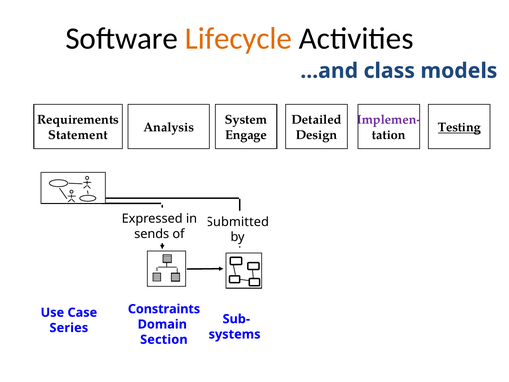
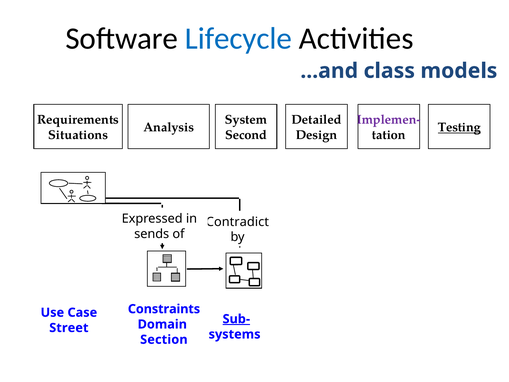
Lifecycle colour: orange -> blue
Statement: Statement -> Situations
Engage: Engage -> Second
Submitted: Submitted -> Contradict
Sub- underline: none -> present
Series: Series -> Street
